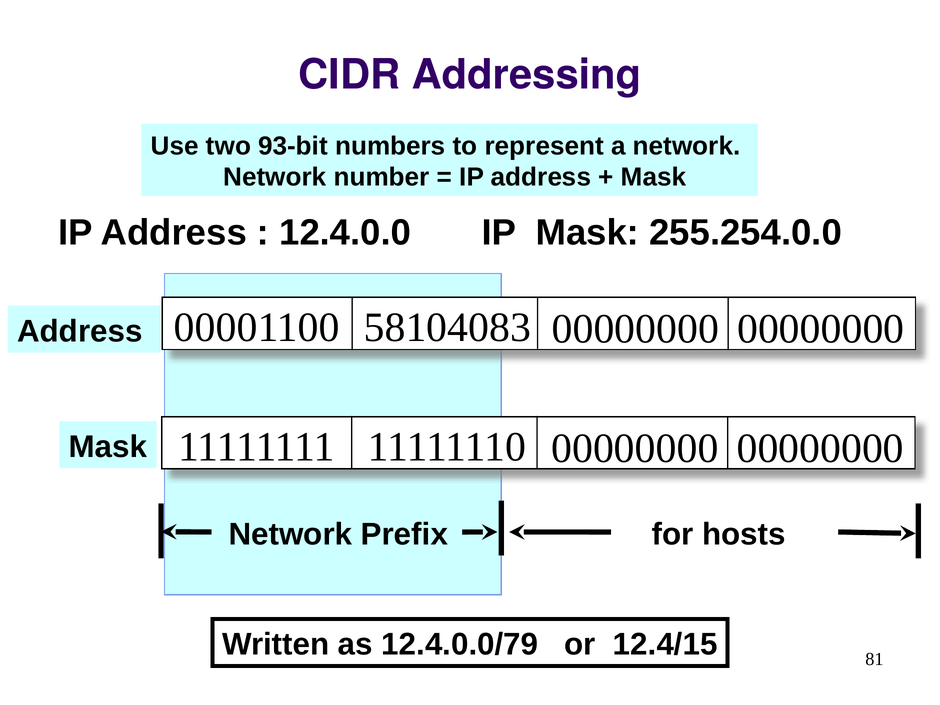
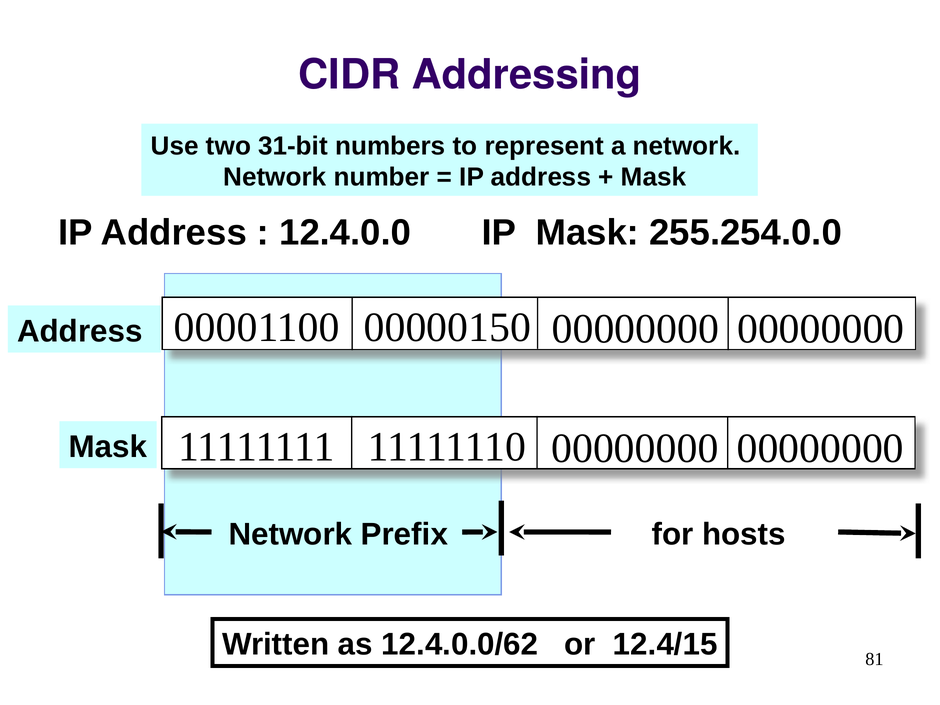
93-bit: 93-bit -> 31-bit
58104083: 58104083 -> 00000150
12.4.0.0/79: 12.4.0.0/79 -> 12.4.0.0/62
